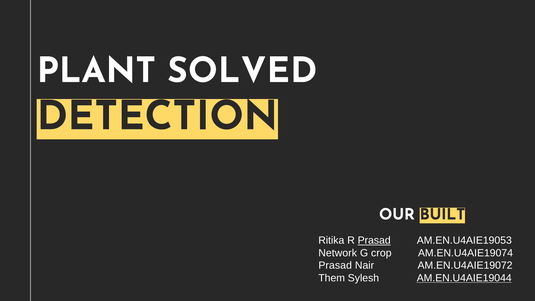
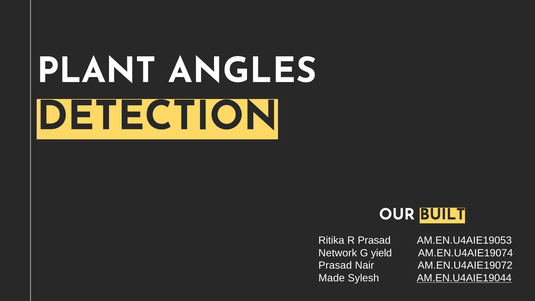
SOLVED: SOLVED -> ANGLES
Prasad at (374, 241) underline: present -> none
crop: crop -> yield
Them: Them -> Made
